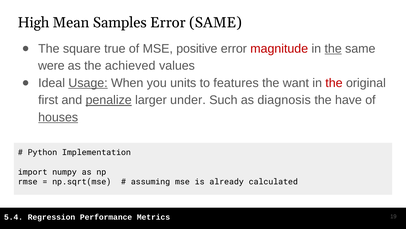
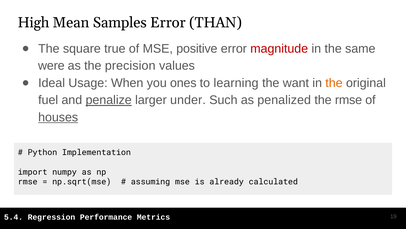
Error SAME: SAME -> THAN
the at (333, 49) underline: present -> none
achieved: achieved -> precision
Usage underline: present -> none
units: units -> ones
features: features -> learning
the at (334, 83) colour: red -> orange
first: first -> fuel
diagnosis: diagnosis -> penalized
the have: have -> rmse
